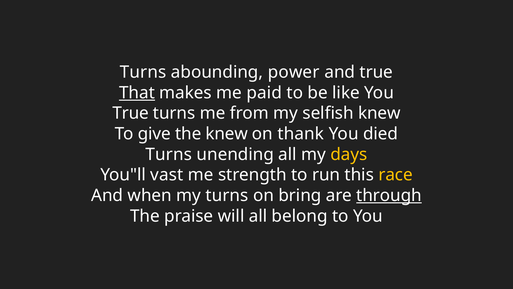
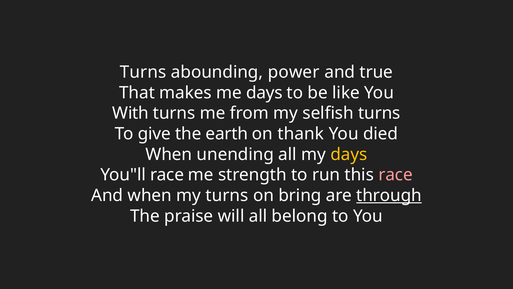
That underline: present -> none
me paid: paid -> days
True at (131, 113): True -> With
selfish knew: knew -> turns
the knew: knew -> earth
Turns at (169, 154): Turns -> When
You"ll vast: vast -> race
race at (396, 175) colour: yellow -> pink
